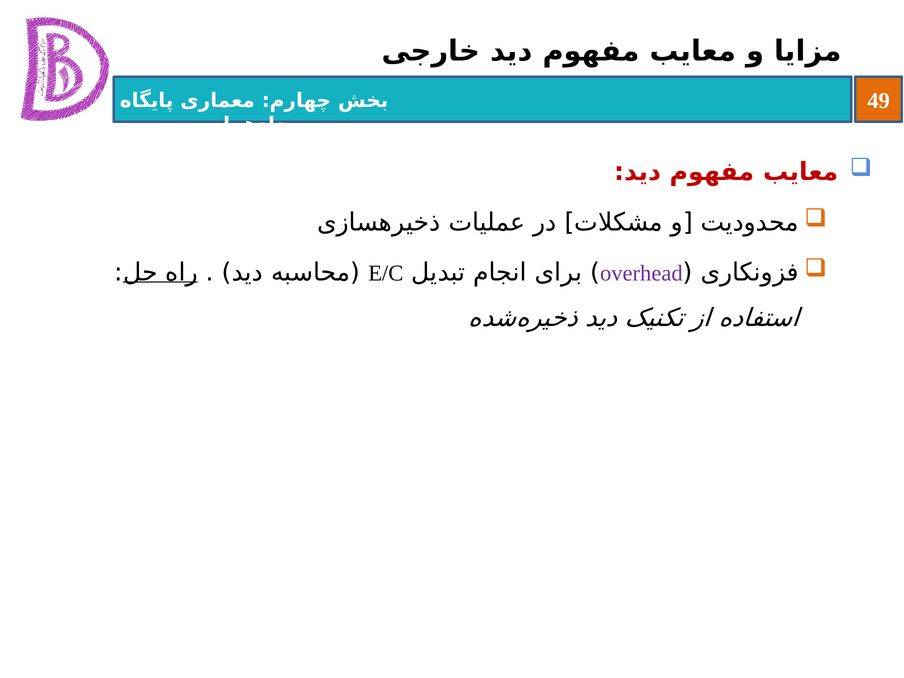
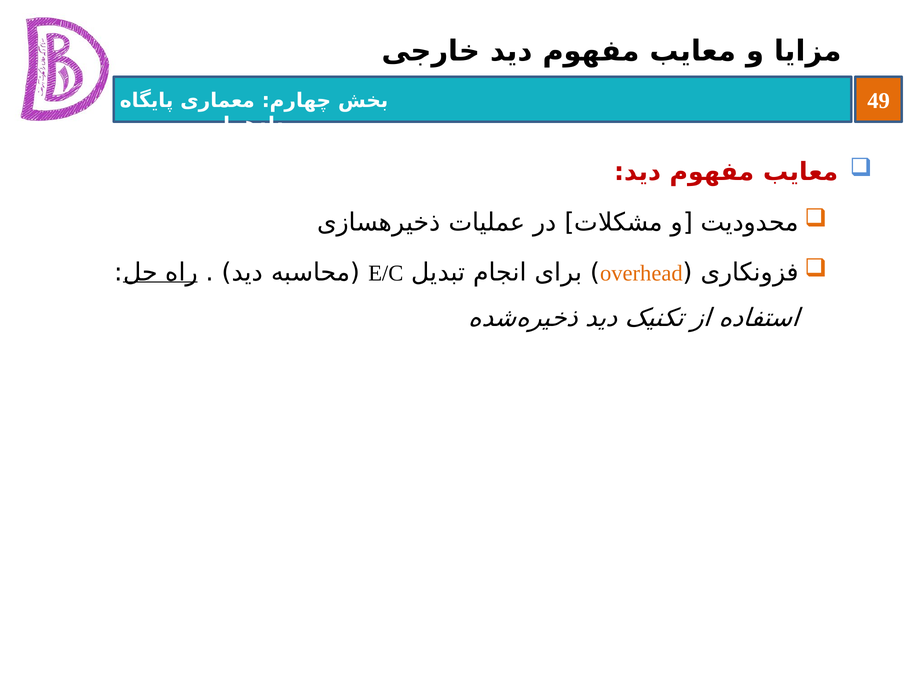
overhead colour: purple -> orange
